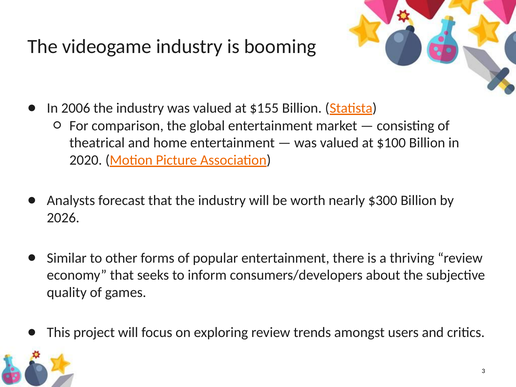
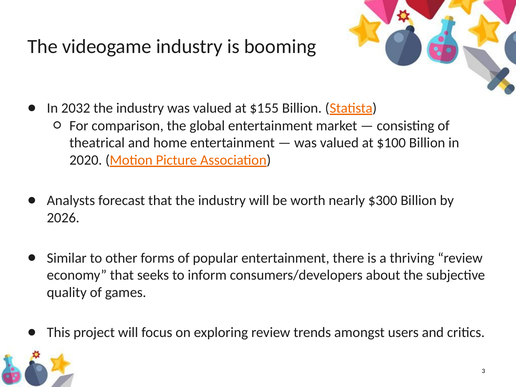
2006: 2006 -> 2032
